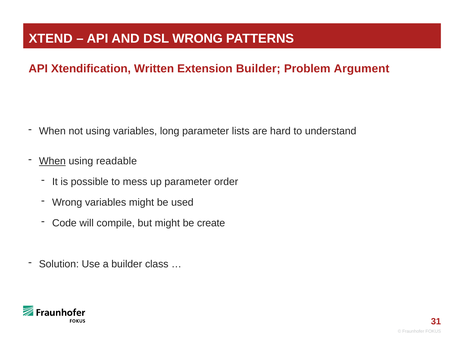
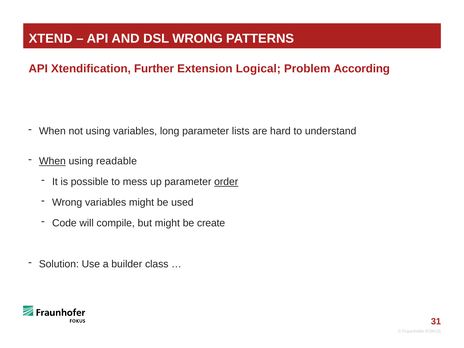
Written: Written -> Further
Extension Builder: Builder -> Logical
Argument: Argument -> According
order underline: none -> present
